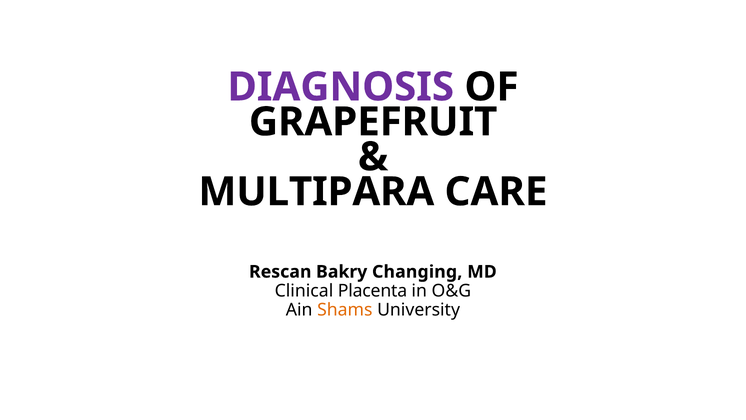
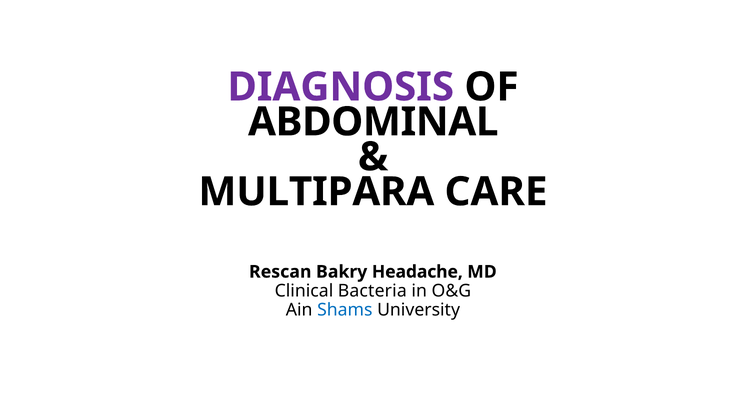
GRAPEFRUIT: GRAPEFRUIT -> ABDOMINAL
Changing: Changing -> Headache
Placenta: Placenta -> Bacteria
Shams colour: orange -> blue
